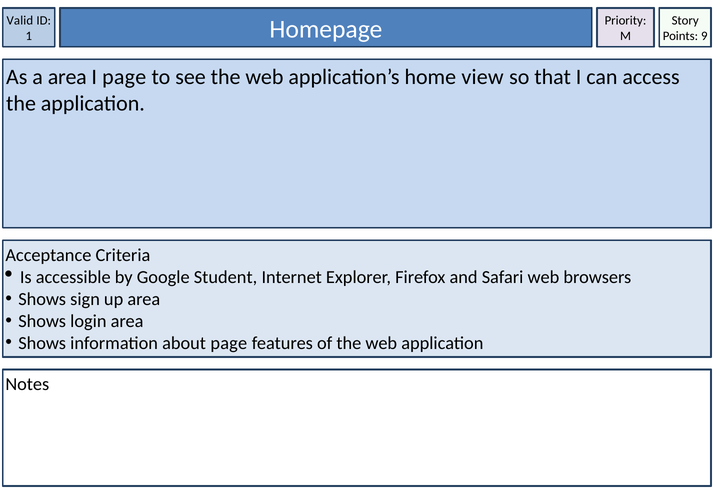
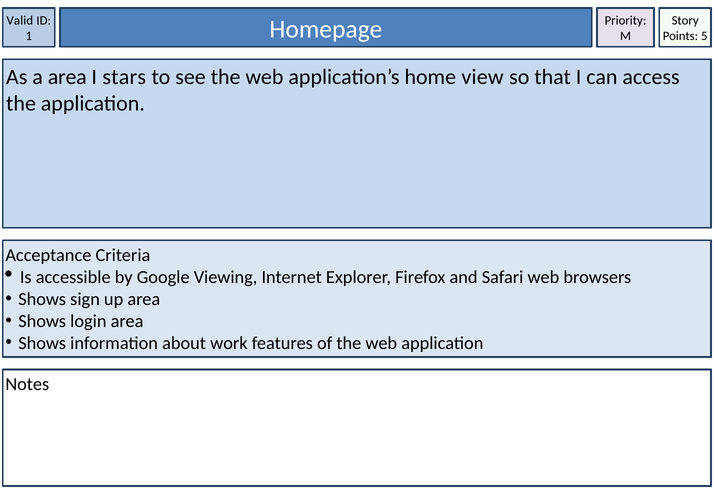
9: 9 -> 5
I page: page -> stars
Student: Student -> Viewing
about page: page -> work
